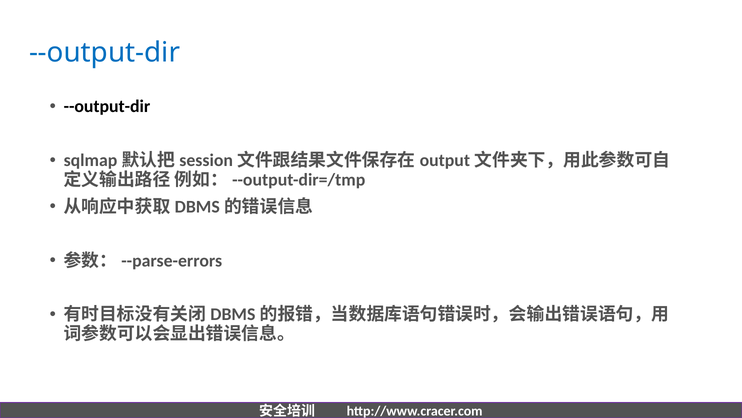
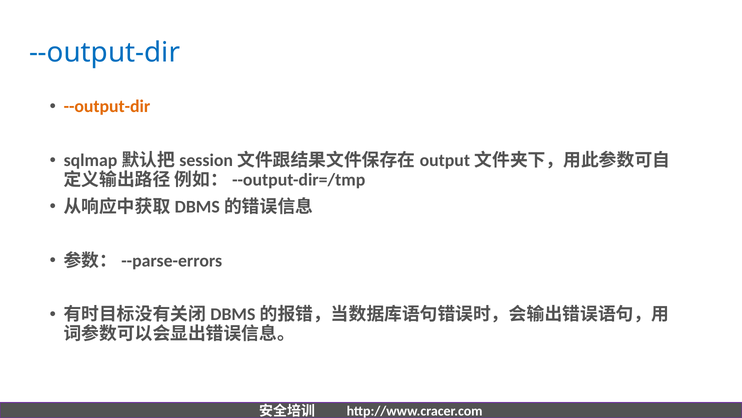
--output-dir at (107, 106) colour: black -> orange
